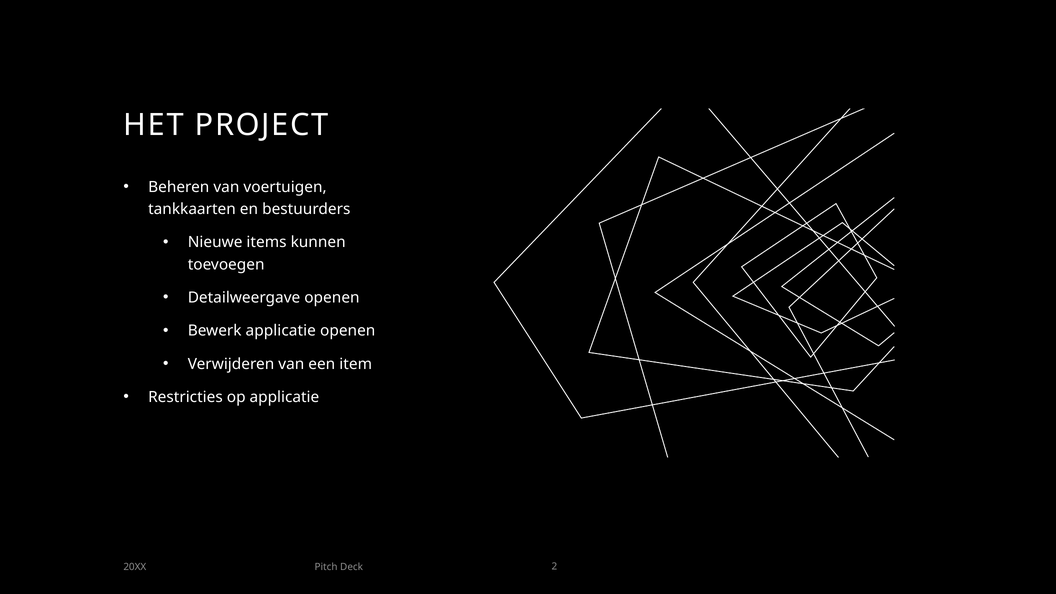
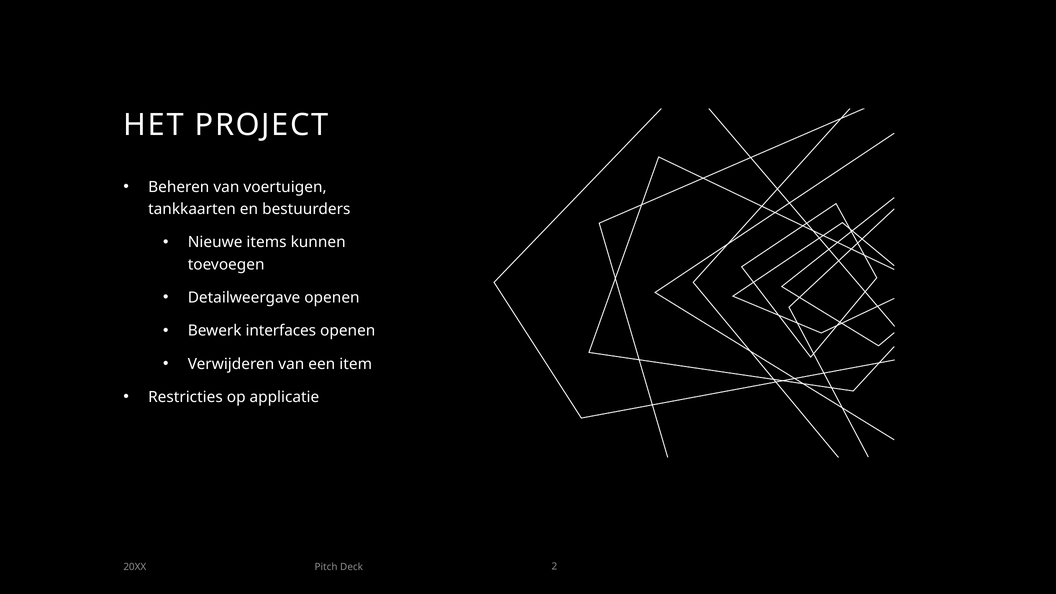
Bewerk applicatie: applicatie -> interfaces
